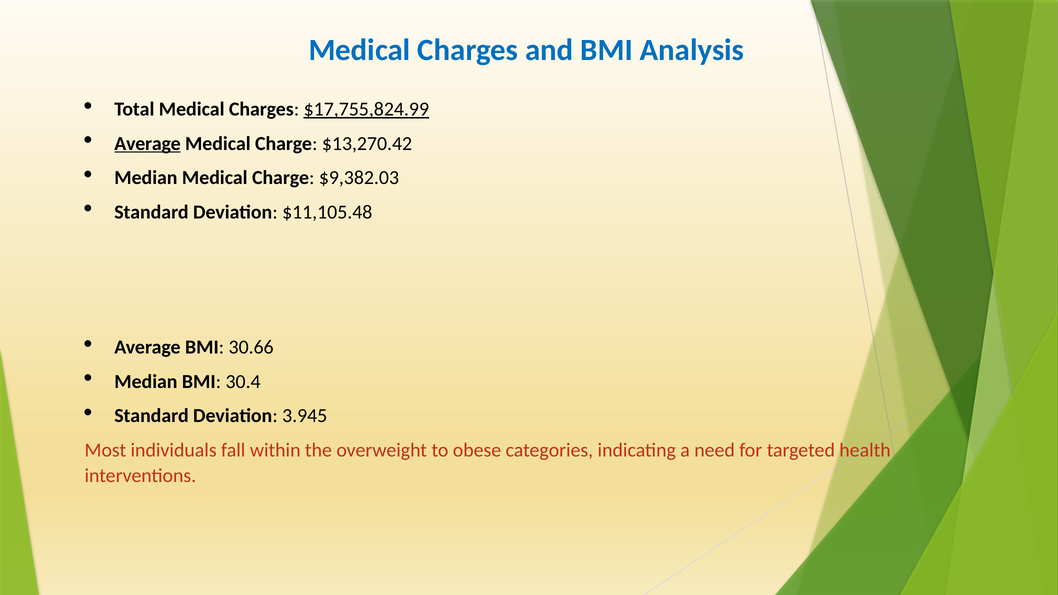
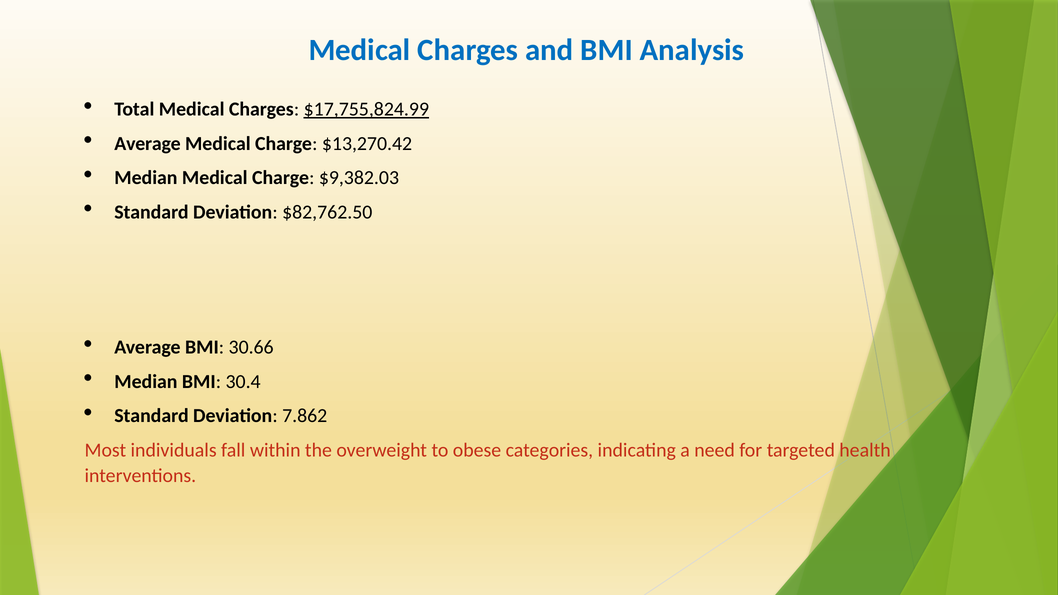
Average at (148, 144) underline: present -> none
$11,105.48: $11,105.48 -> $82,762.50
3.945: 3.945 -> 7.862
